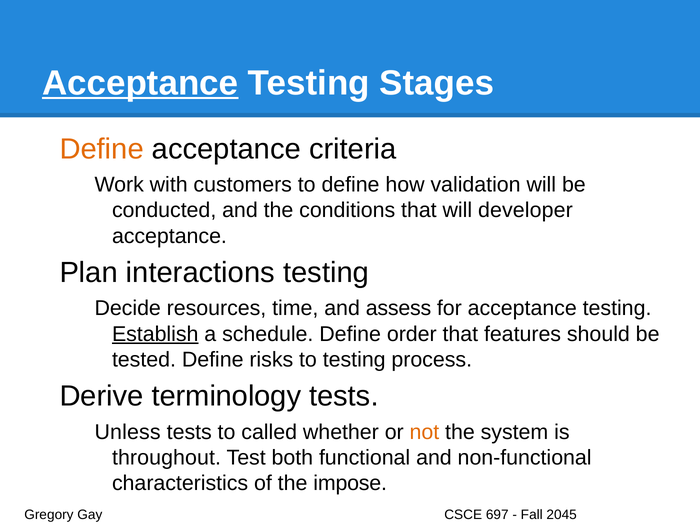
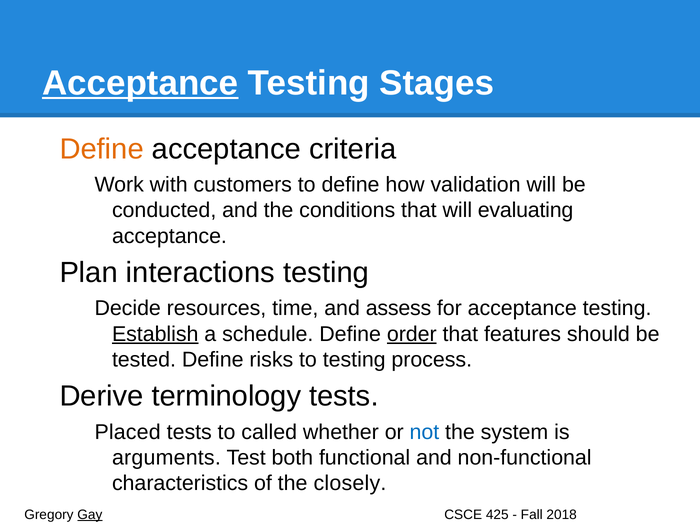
developer: developer -> evaluating
order underline: none -> present
Unless: Unless -> Placed
not colour: orange -> blue
throughout: throughout -> arguments
impose: impose -> closely
Gay underline: none -> present
697: 697 -> 425
2045: 2045 -> 2018
